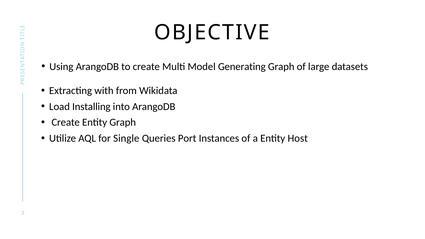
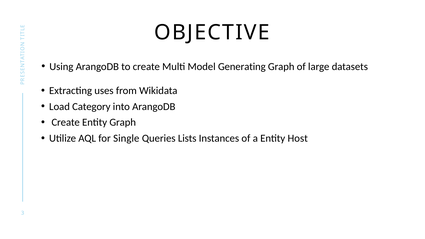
with: with -> uses
Installing: Installing -> Category
Port: Port -> Lists
